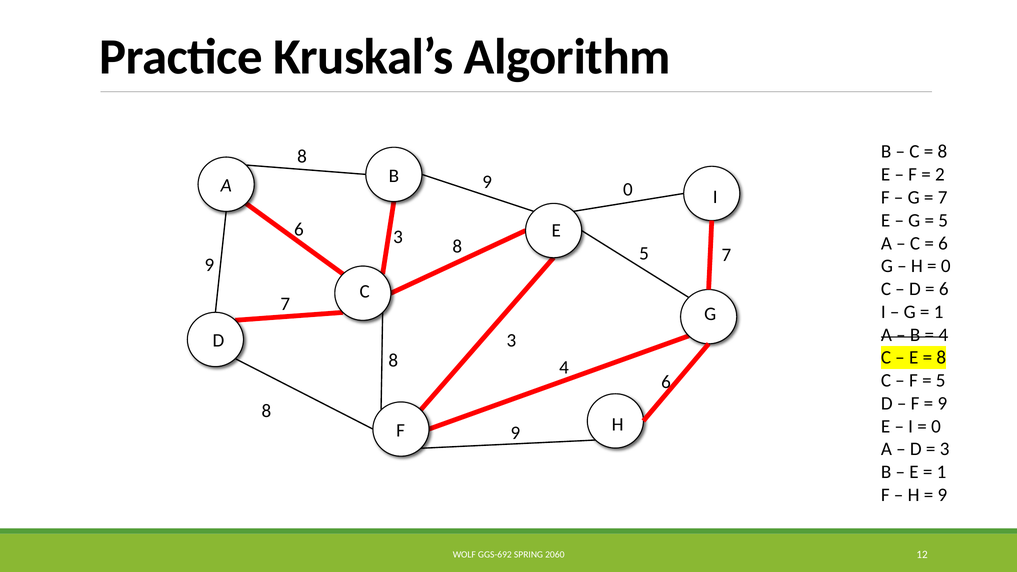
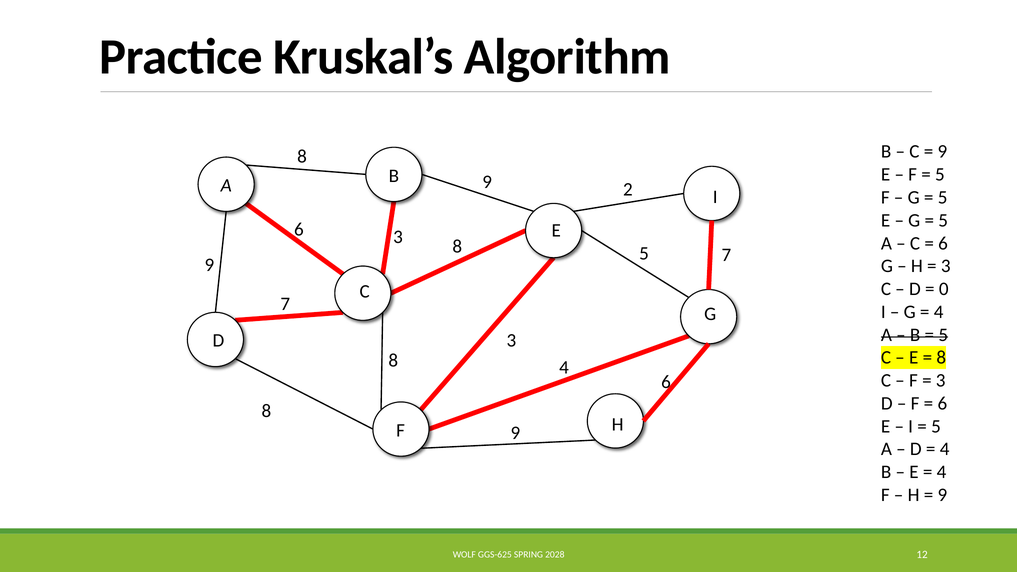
8 at (942, 152): 8 -> 9
2 at (940, 175): 2 -> 5
9 0: 0 -> 2
7 at (943, 197): 7 -> 5
0 at (946, 266): 0 -> 3
6 at (944, 289): 6 -> 0
1 at (939, 312): 1 -> 4
4 at (943, 335): 4 -> 5
5 at (941, 381): 5 -> 3
9 at (942, 403): 9 -> 6
0 at (936, 426): 0 -> 5
3 at (945, 449): 3 -> 4
1 at (941, 472): 1 -> 4
GGS-692: GGS-692 -> GGS-625
2060: 2060 -> 2028
